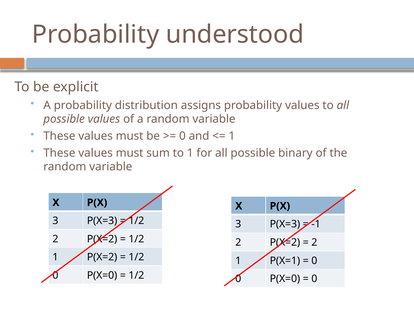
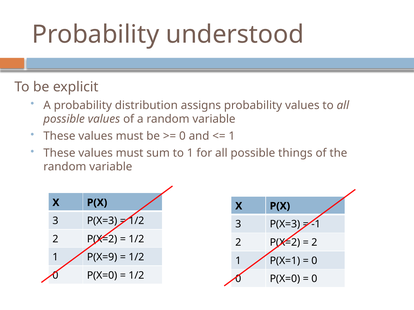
binary: binary -> things
1 P(X=2: P(X=2 -> P(X=9
